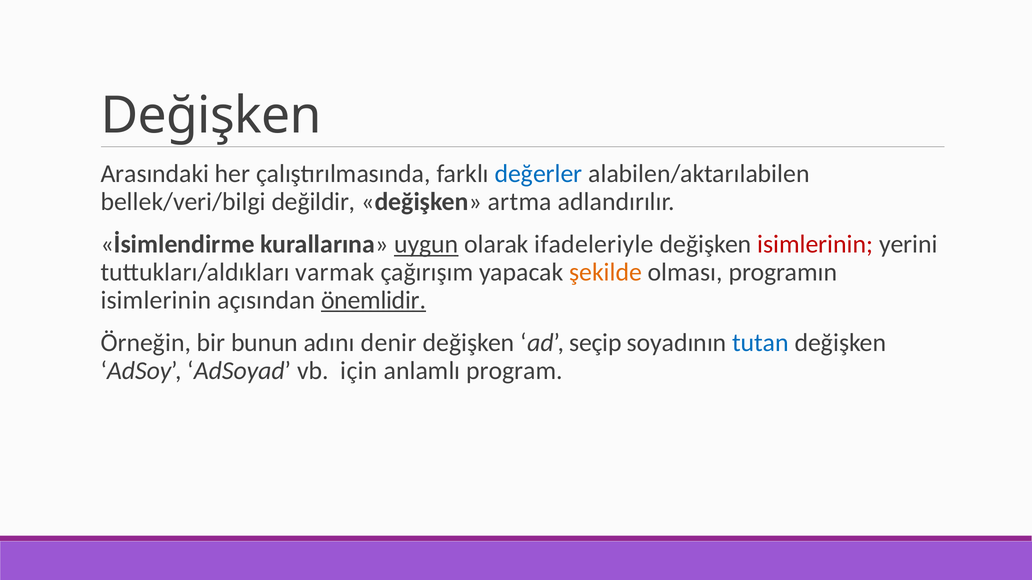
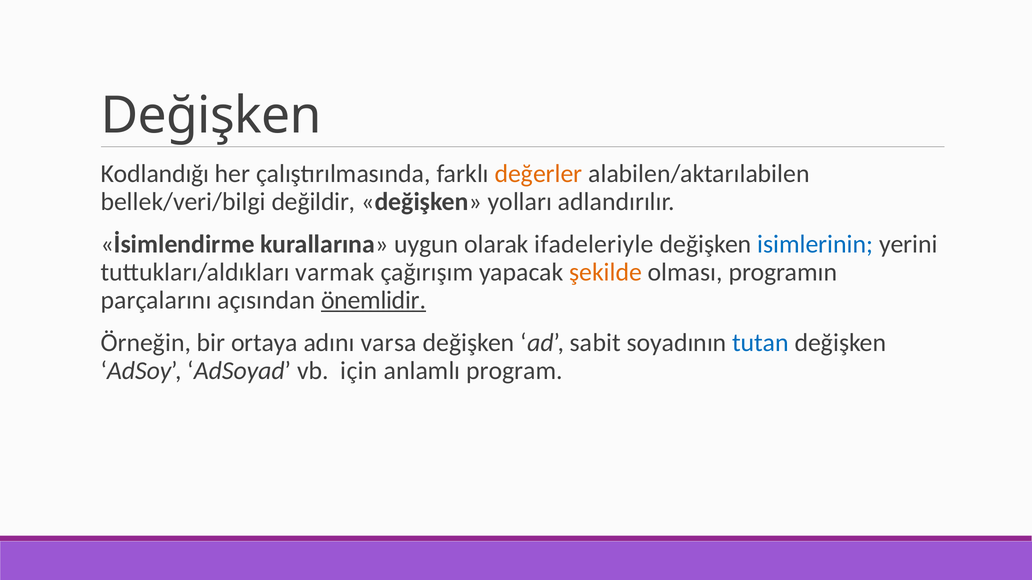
Arasındaki: Arasındaki -> Kodlandığı
değerler colour: blue -> orange
artma: artma -> yolları
uygun underline: present -> none
isimlerinin at (815, 245) colour: red -> blue
isimlerinin at (156, 300): isimlerinin -> parçalarını
bunun: bunun -> ortaya
denir: denir -> varsa
seçip: seçip -> sabit
